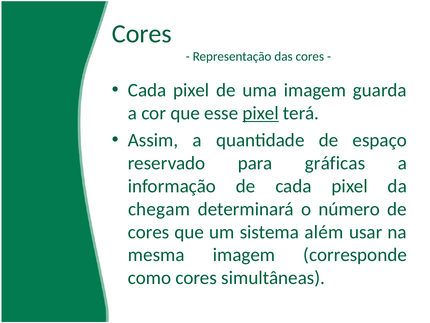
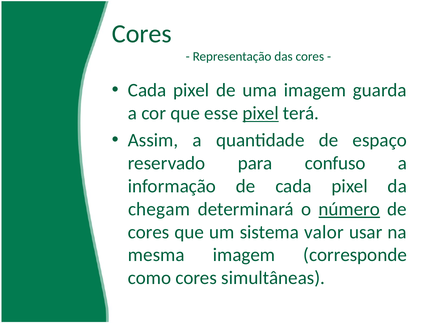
gráficas: gráficas -> confuso
número underline: none -> present
além: além -> valor
